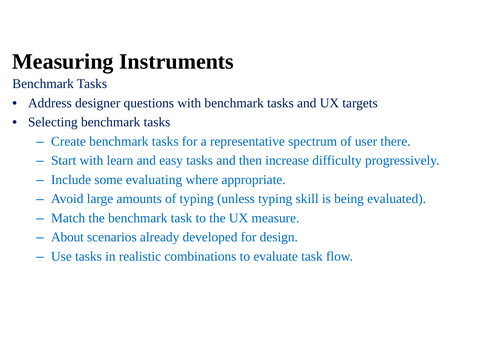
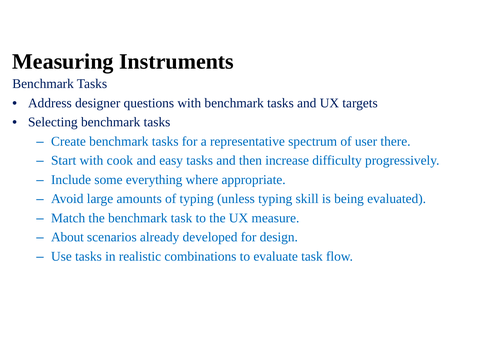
learn: learn -> cook
evaluating: evaluating -> everything
